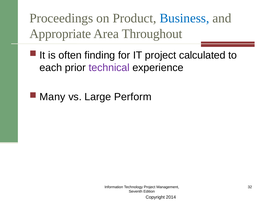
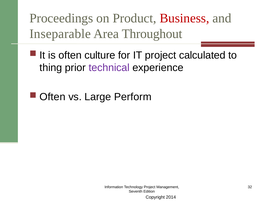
Business colour: blue -> red
Appropriate: Appropriate -> Inseparable
finding: finding -> culture
each: each -> thing
Many at (52, 97): Many -> Often
